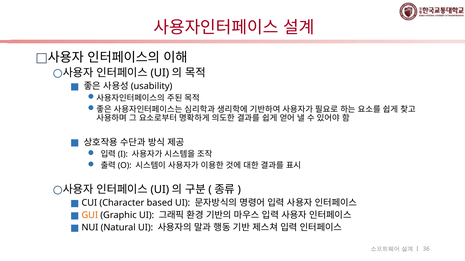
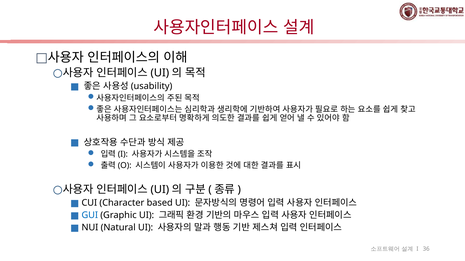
GUI colour: orange -> blue
